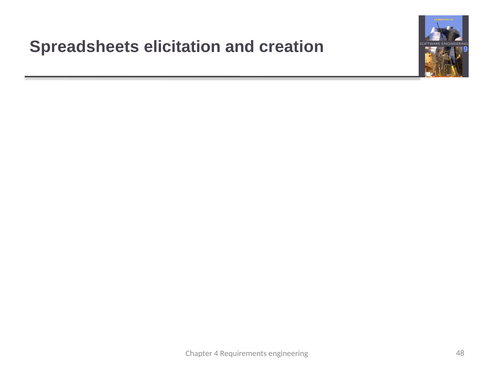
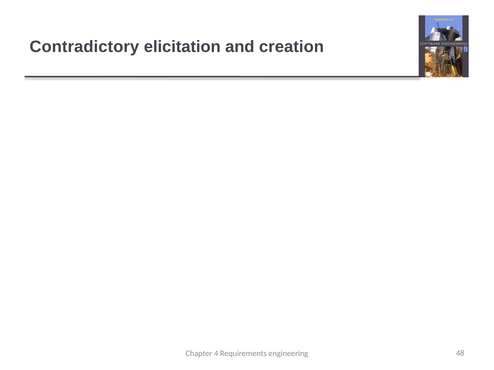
Spreadsheets: Spreadsheets -> Contradictory
